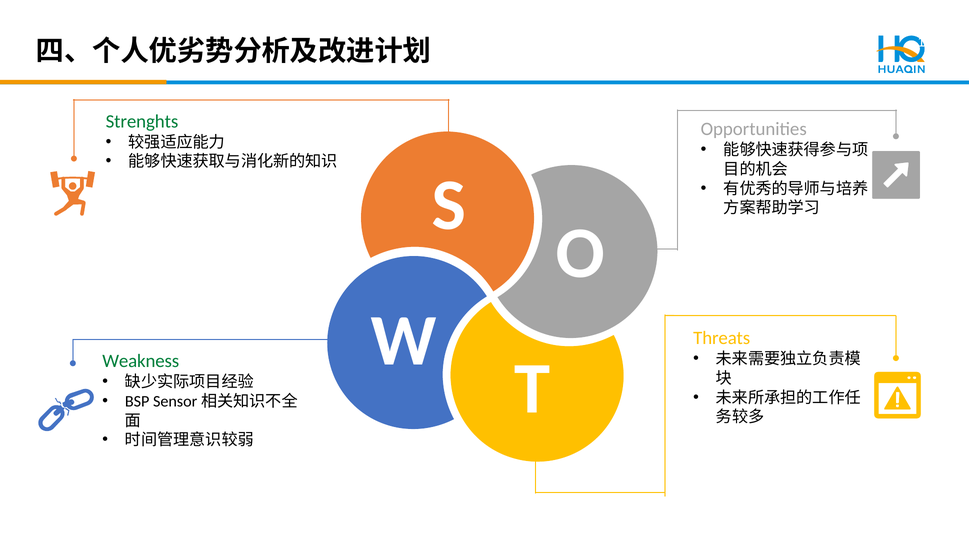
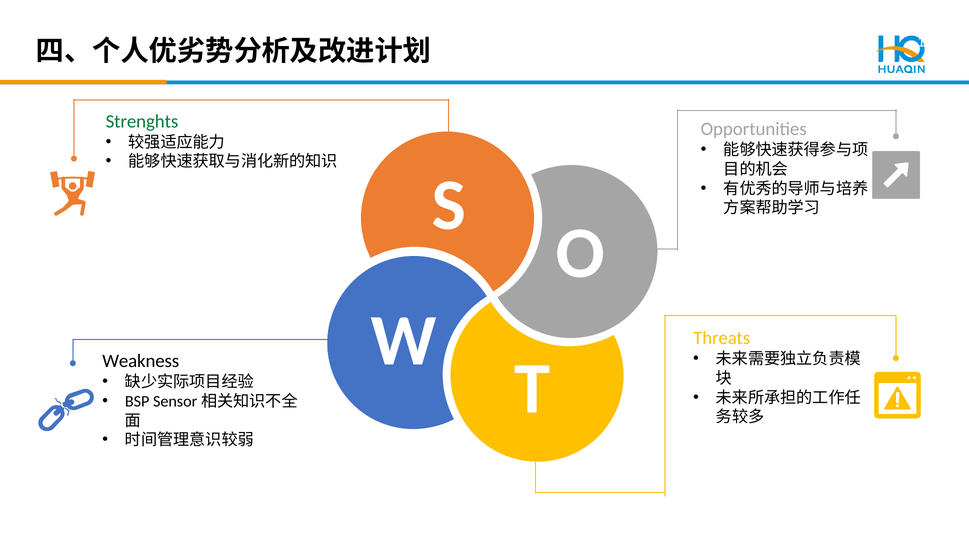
Weakness colour: green -> black
